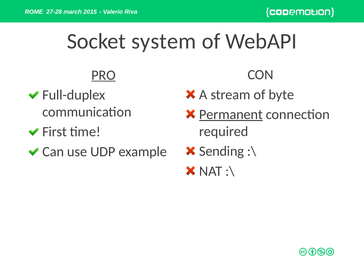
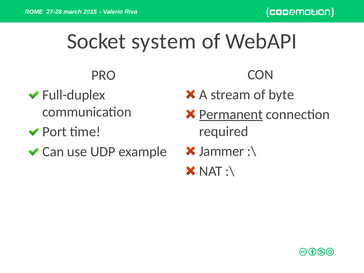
PRO underline: present -> none
First: First -> Port
Sending: Sending -> Jammer
